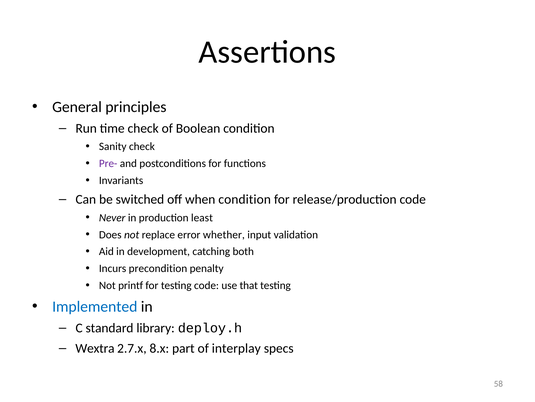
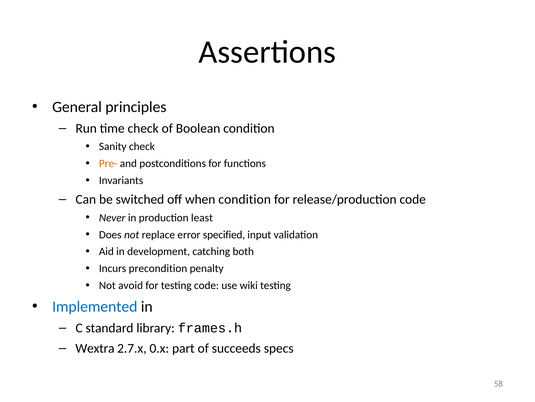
Pre- colour: purple -> orange
whether: whether -> specified
printf: printf -> avoid
that: that -> wiki
deploy.h: deploy.h -> frames.h
8.x: 8.x -> 0.x
interplay: interplay -> succeeds
